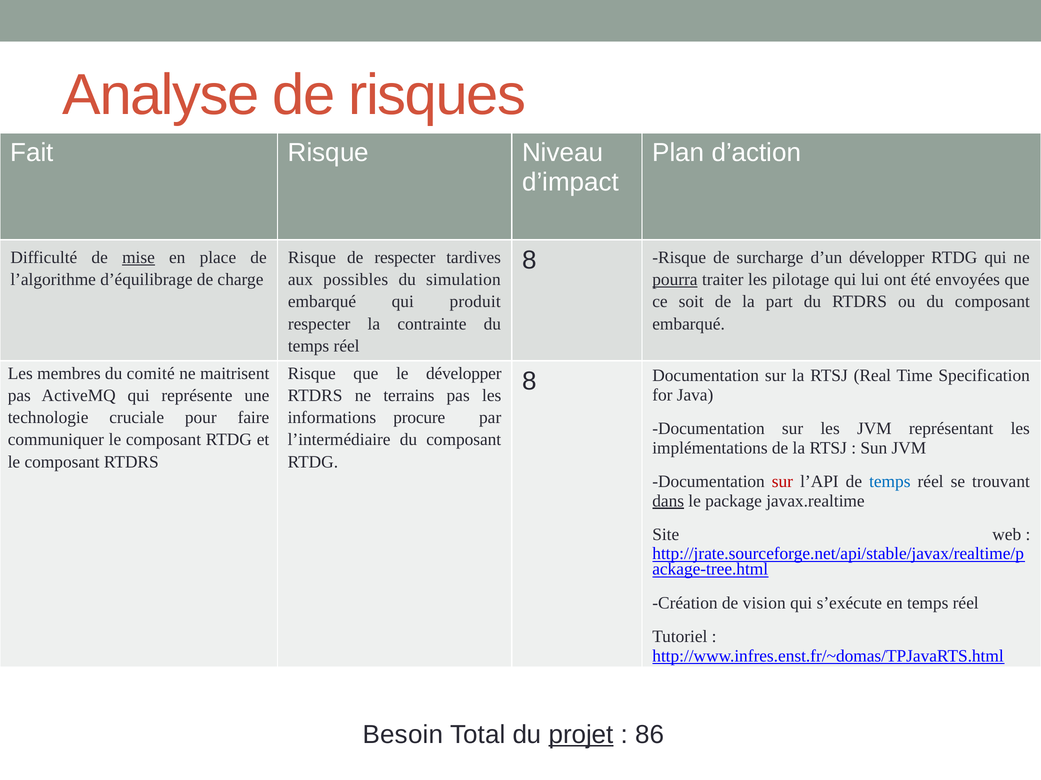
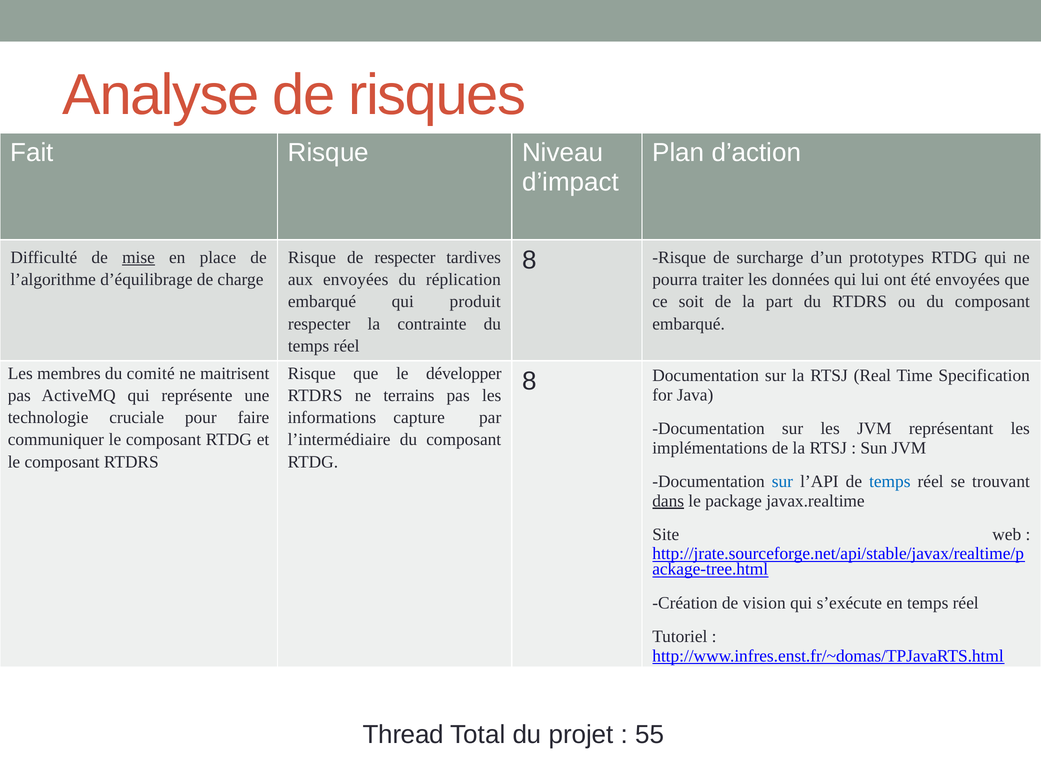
d’un développer: développer -> prototypes
aux possibles: possibles -> envoyées
simulation: simulation -> réplication
pourra underline: present -> none
pilotage: pilotage -> données
procure: procure -> capture
sur at (782, 482) colour: red -> blue
Besoin: Besoin -> Thread
projet underline: present -> none
86: 86 -> 55
